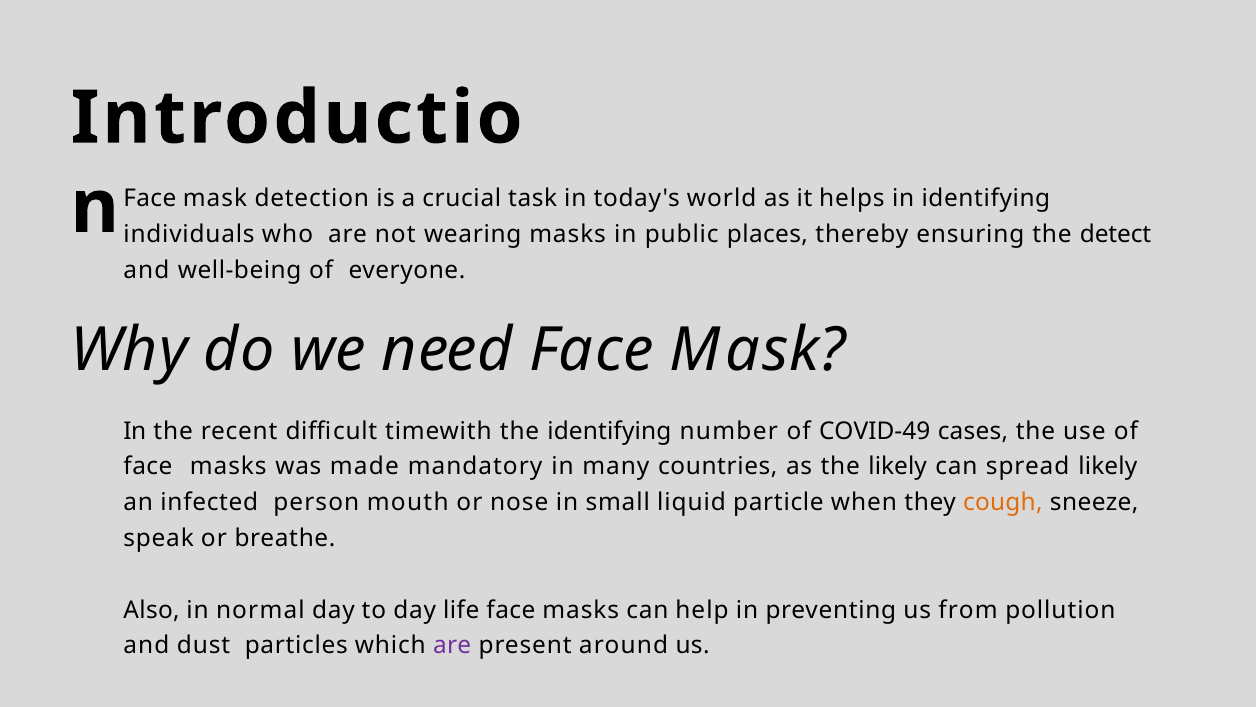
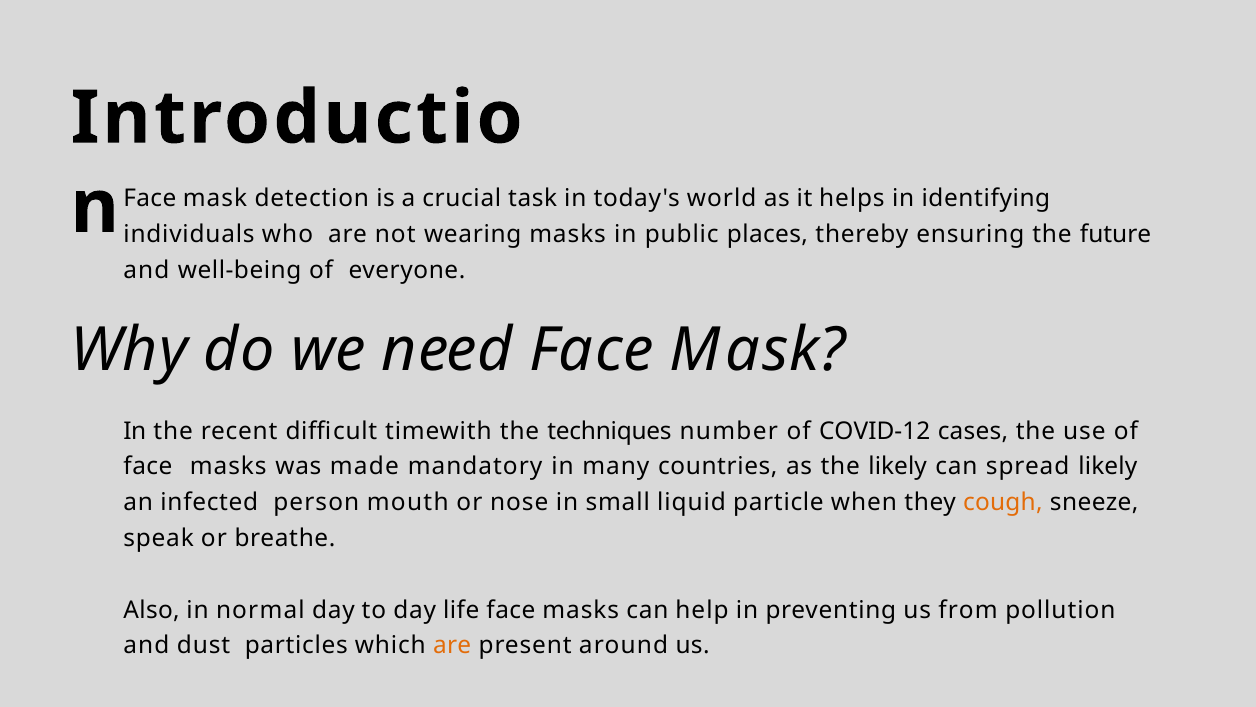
detect: detect -> future
the identifying: identifying -> techniques
COVID-49: COVID-49 -> COVID-12
are at (452, 645) colour: purple -> orange
